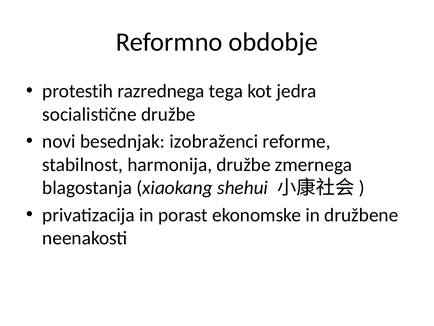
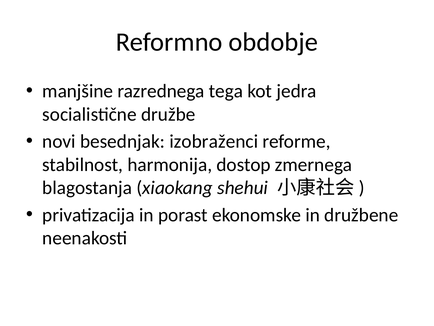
protestih: protestih -> manjšine
harmonija družbe: družbe -> dostop
